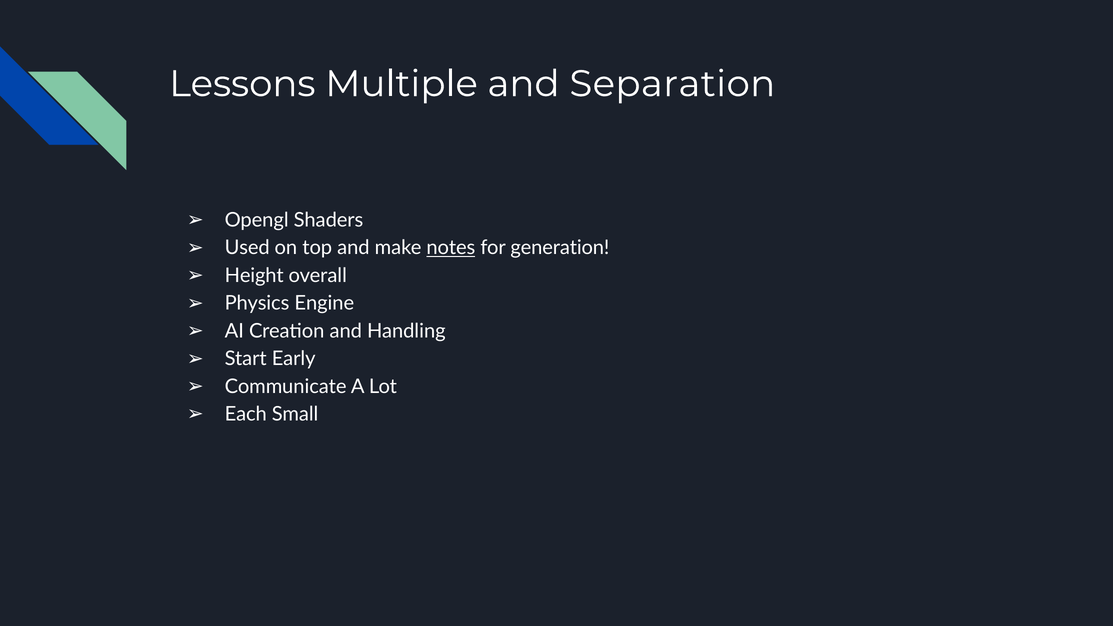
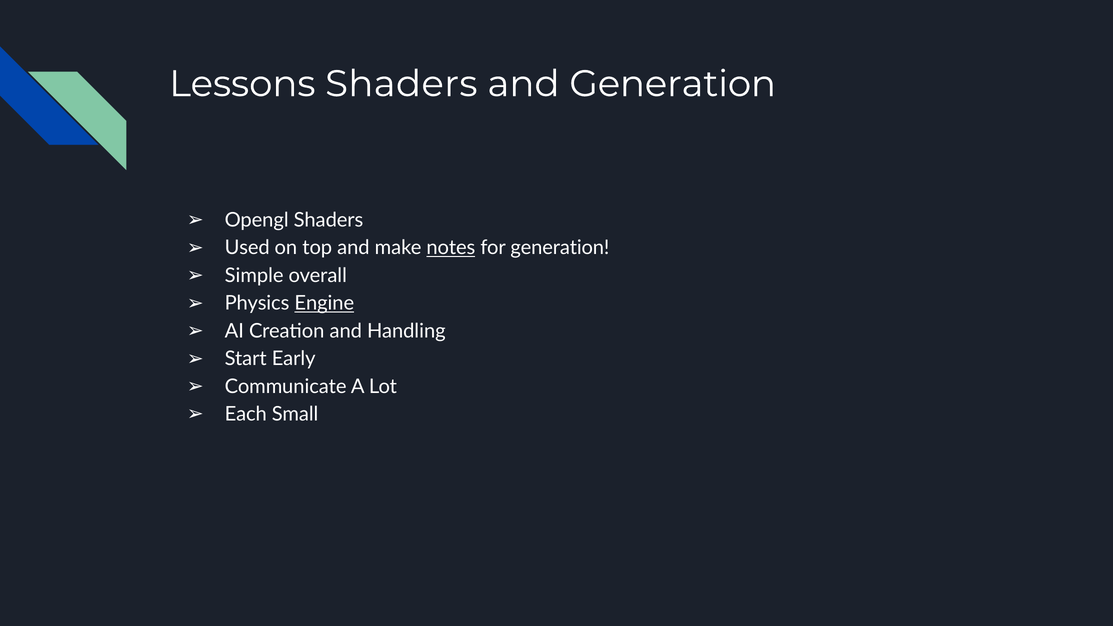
Lessons Multiple: Multiple -> Shaders
and Separation: Separation -> Generation
Height: Height -> Simple
Engine underline: none -> present
